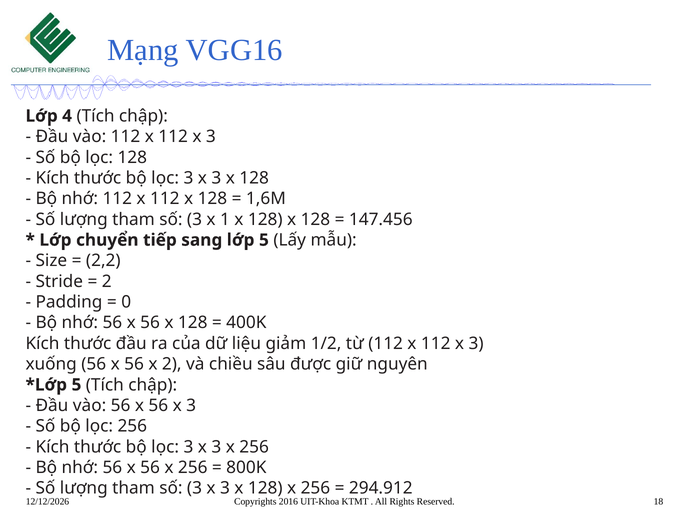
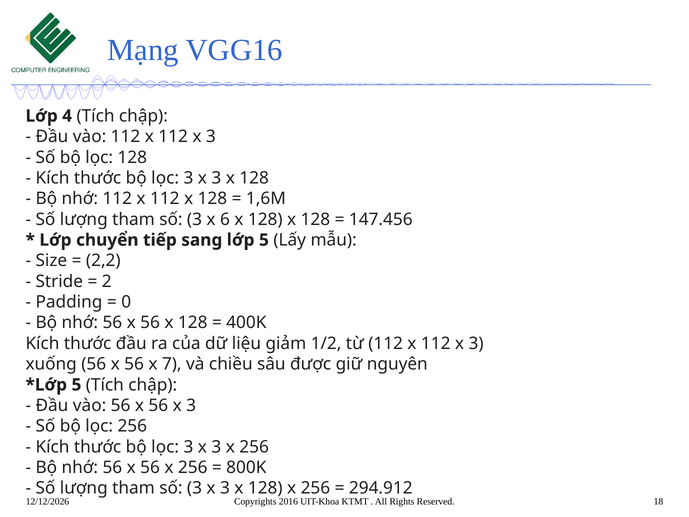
1: 1 -> 6
x 2: 2 -> 7
